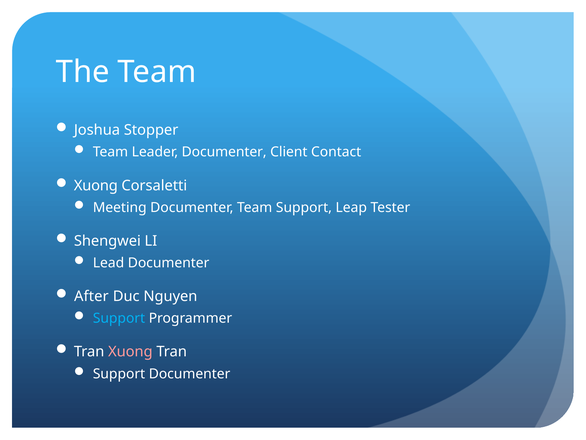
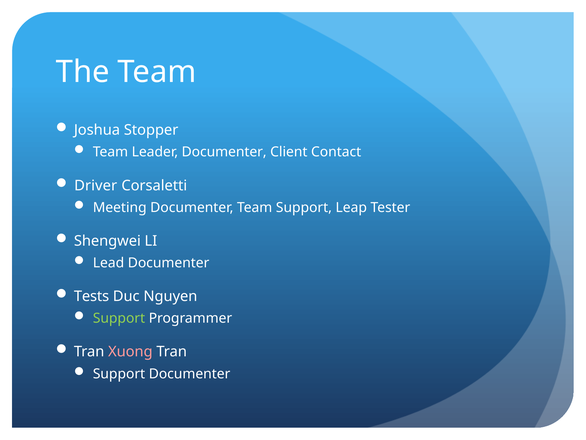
Xuong at (96, 185): Xuong -> Driver
After: After -> Tests
Support at (119, 318) colour: light blue -> light green
